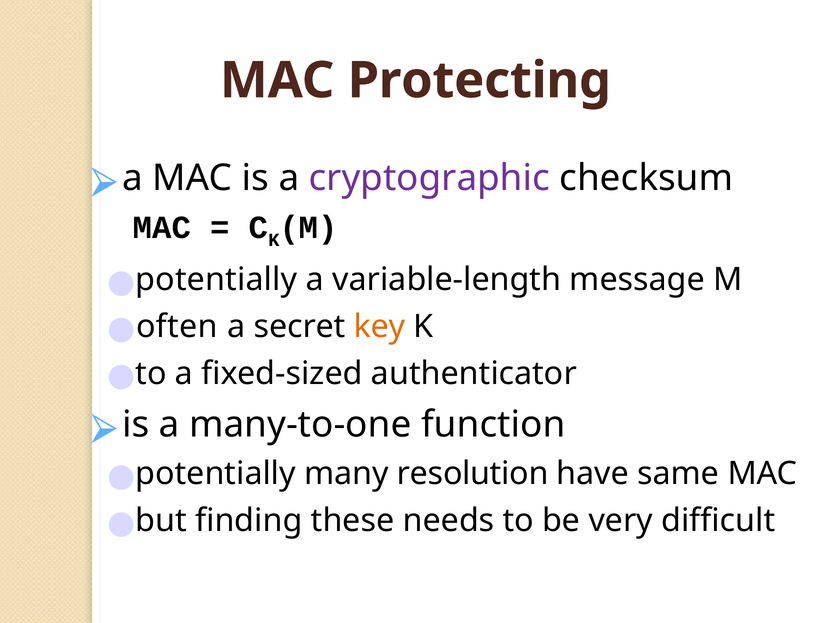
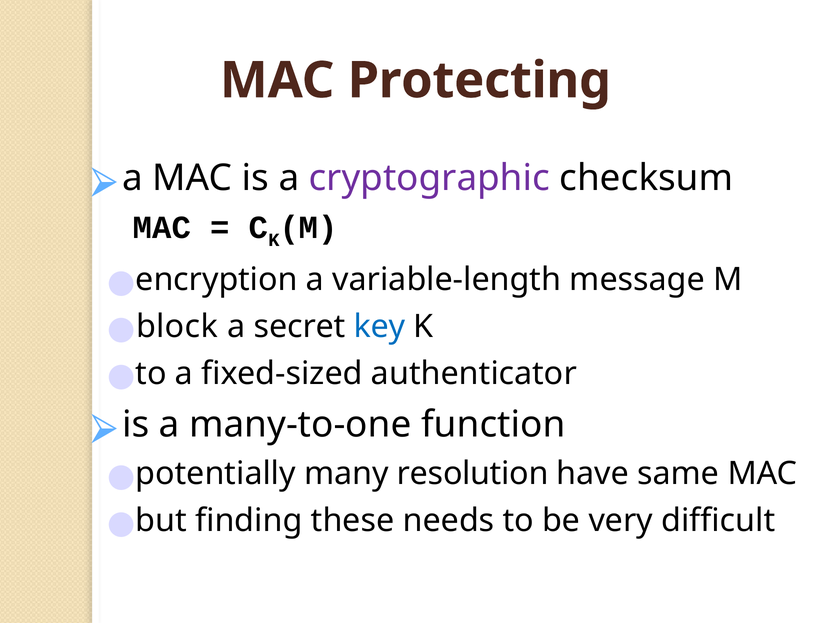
potentially at (216, 280): potentially -> encryption
often: often -> block
key colour: orange -> blue
